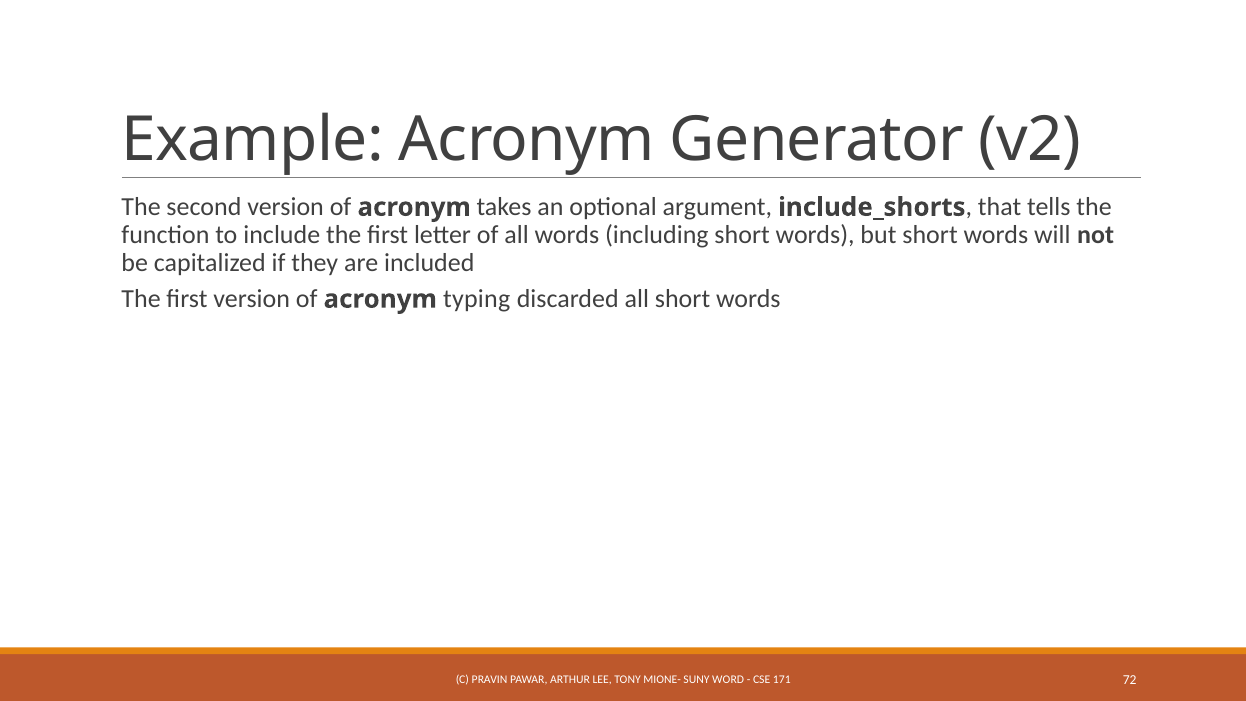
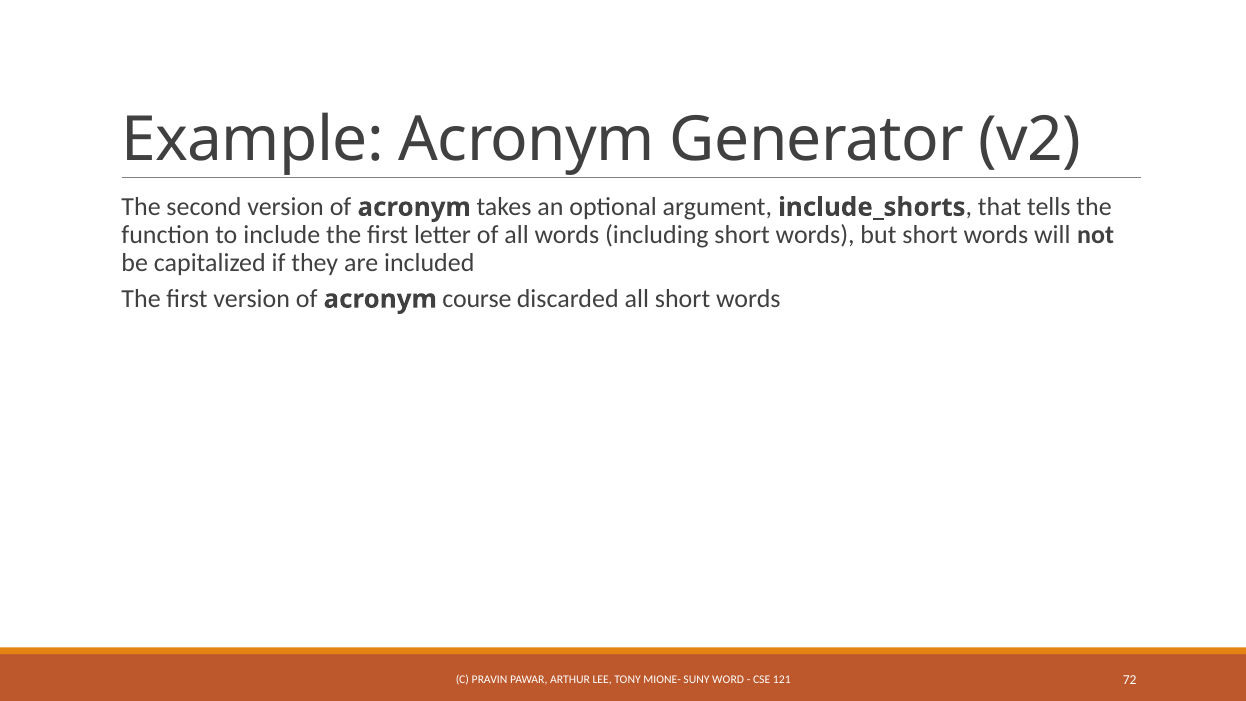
typing: typing -> course
171: 171 -> 121
